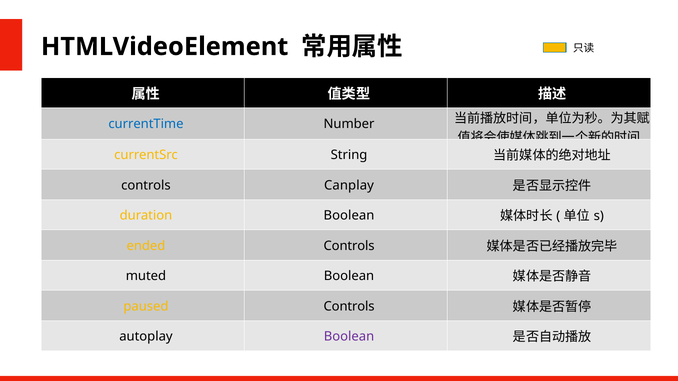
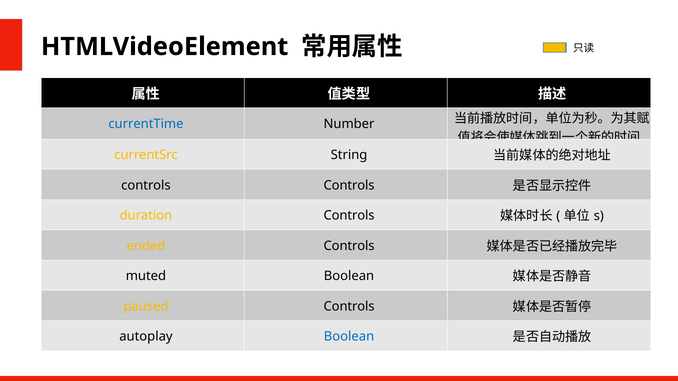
controls Canplay: Canplay -> Controls
duration Boolean: Boolean -> Controls
Boolean at (349, 337) colour: purple -> blue
